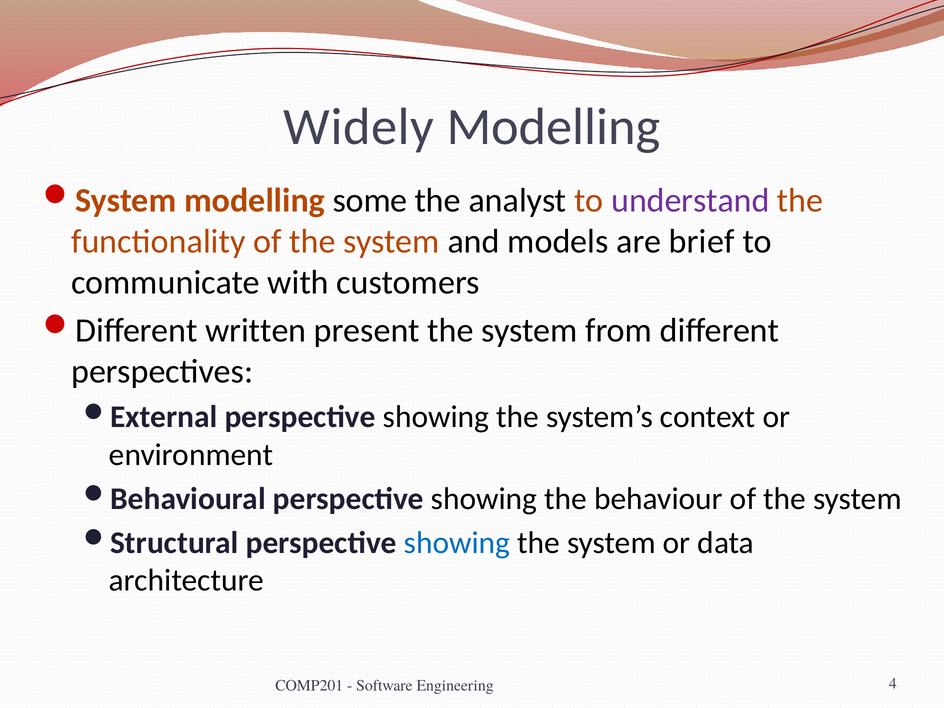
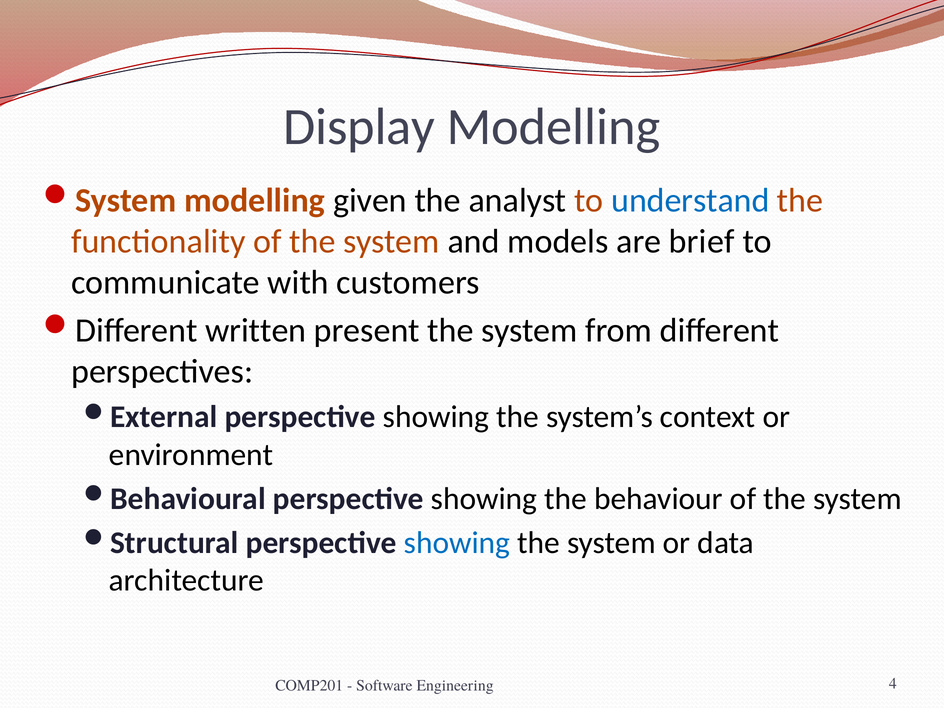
Widely: Widely -> Display
some: some -> given
understand colour: purple -> blue
